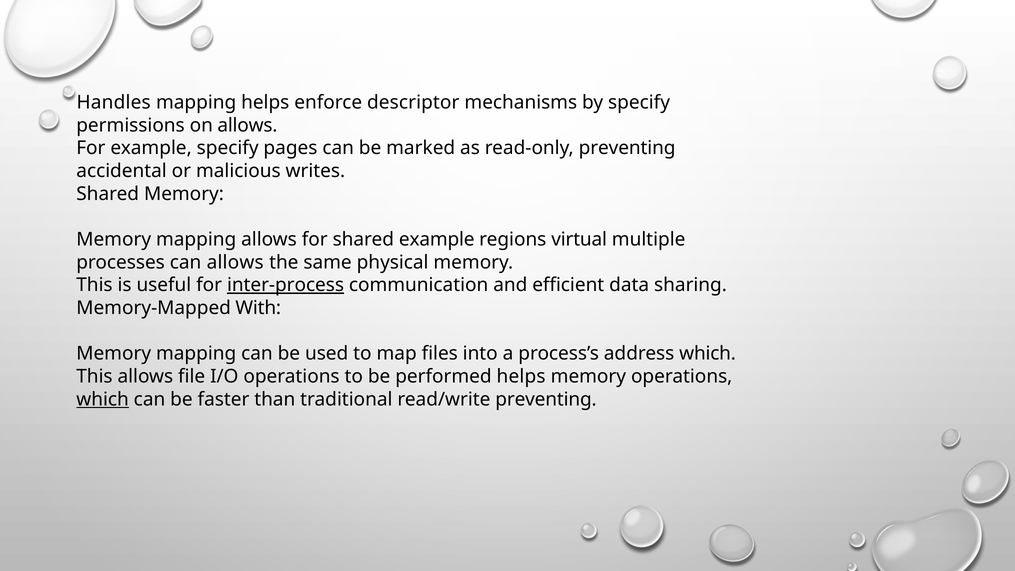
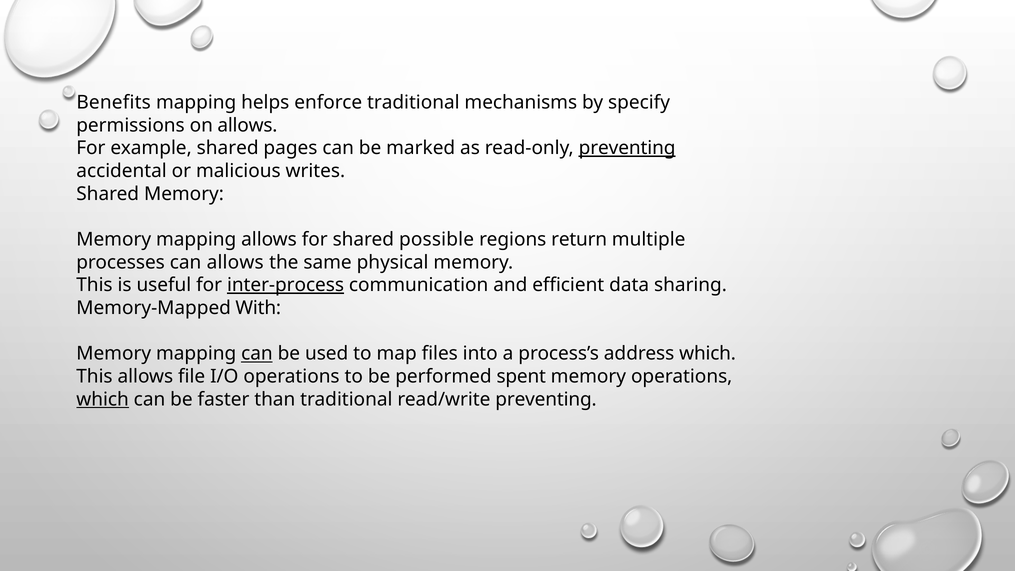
Handles: Handles -> Benefits
enforce descriptor: descriptor -> traditional
example specify: specify -> shared
preventing at (627, 148) underline: none -> present
shared example: example -> possible
virtual: virtual -> return
can at (257, 354) underline: none -> present
performed helps: helps -> spent
